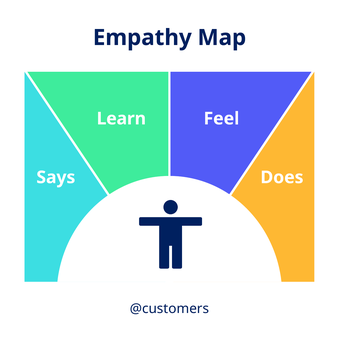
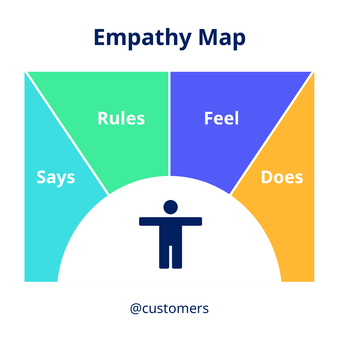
Learn: Learn -> Rules
